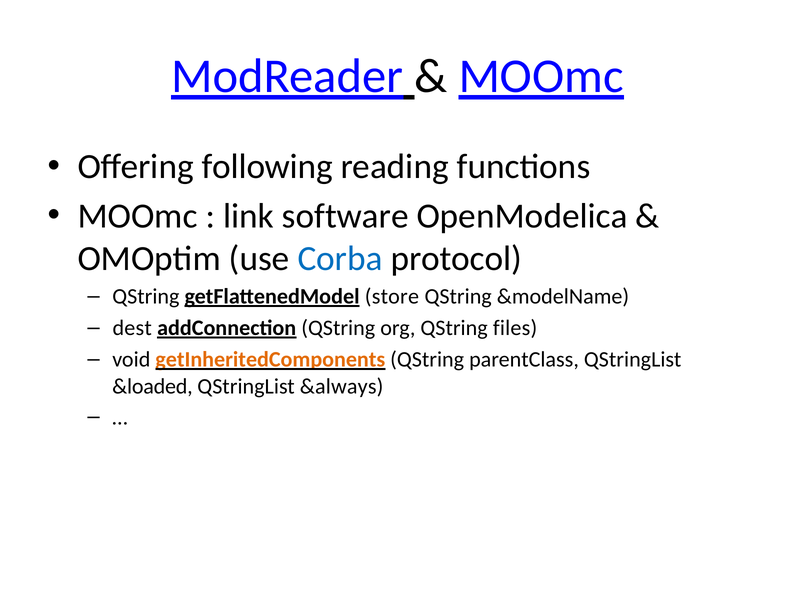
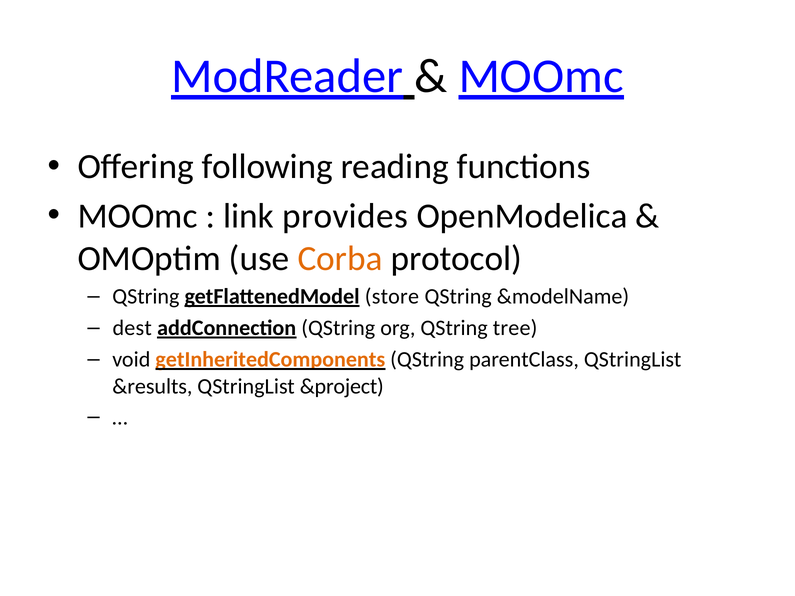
software: software -> provides
Corba colour: blue -> orange
files: files -> tree
&loaded: &loaded -> &results
&always: &always -> &project
